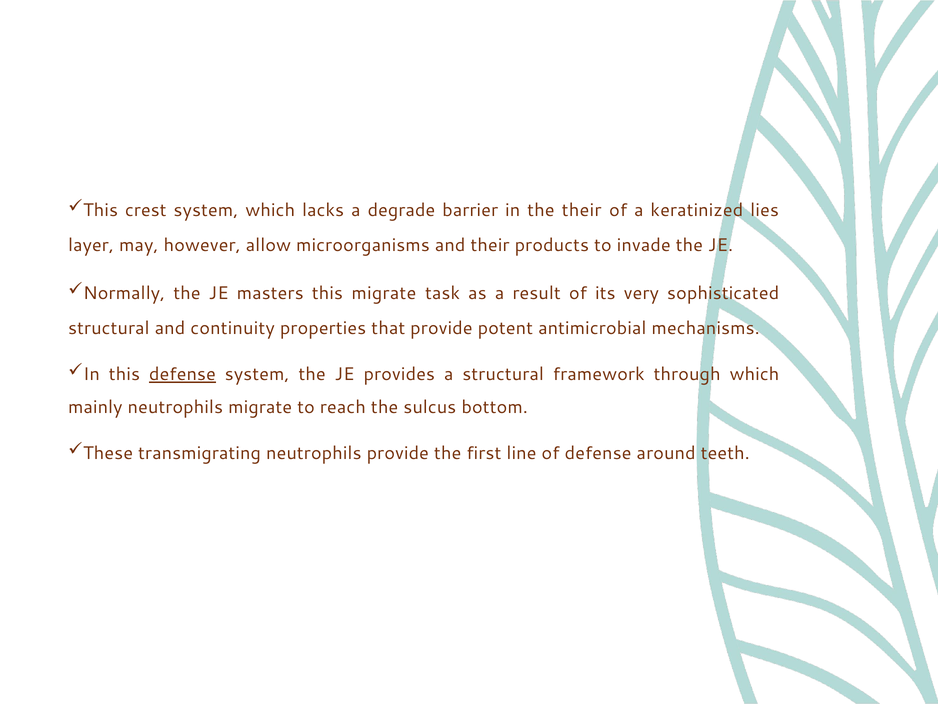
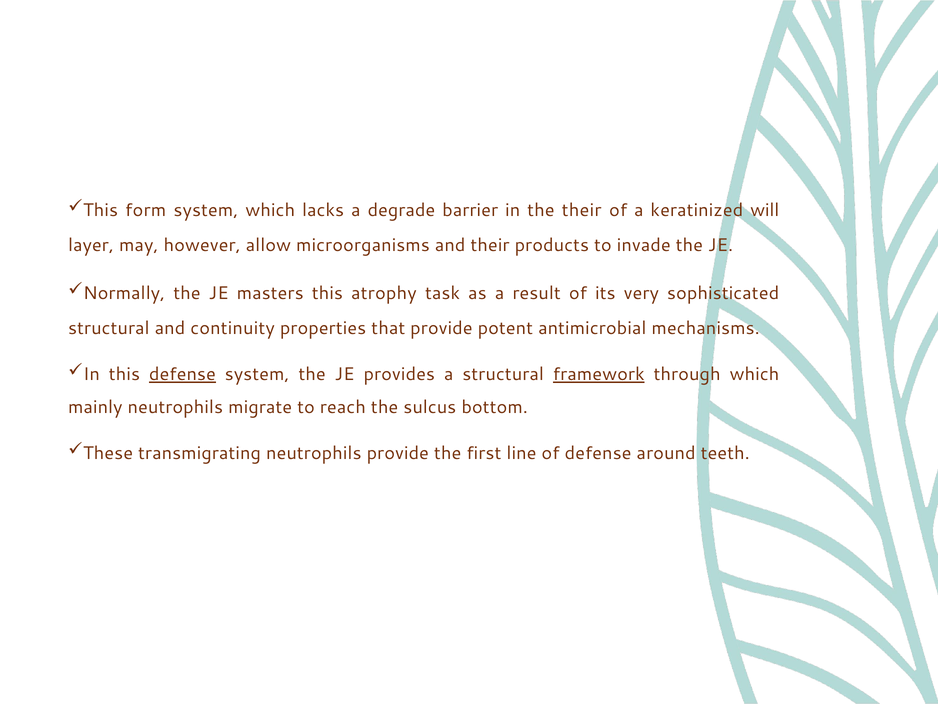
crest: crest -> form
lies: lies -> will
this migrate: migrate -> atrophy
framework underline: none -> present
